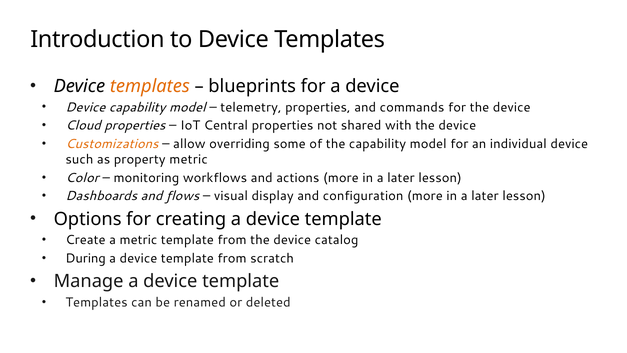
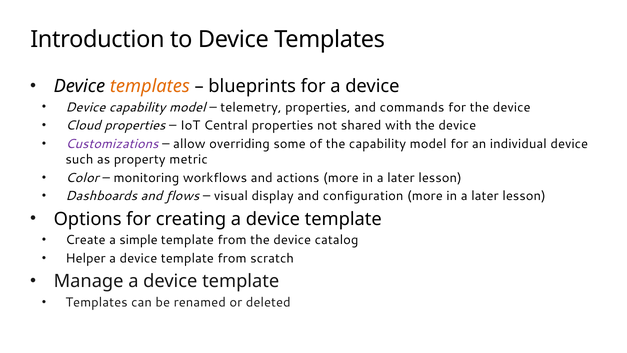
Customizations colour: orange -> purple
a metric: metric -> simple
During: During -> Helper
